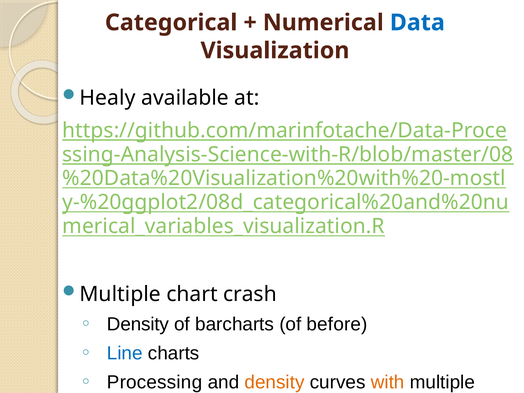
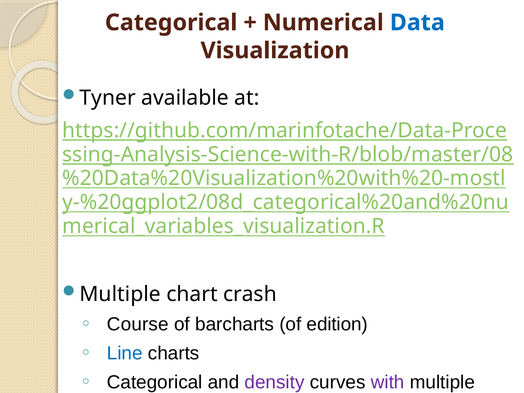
Healy: Healy -> Tyner
Density at (138, 324): Density -> Course
before: before -> edition
Processing at (155, 382): Processing -> Categorical
density at (275, 382) colour: orange -> purple
with at (388, 382) colour: orange -> purple
